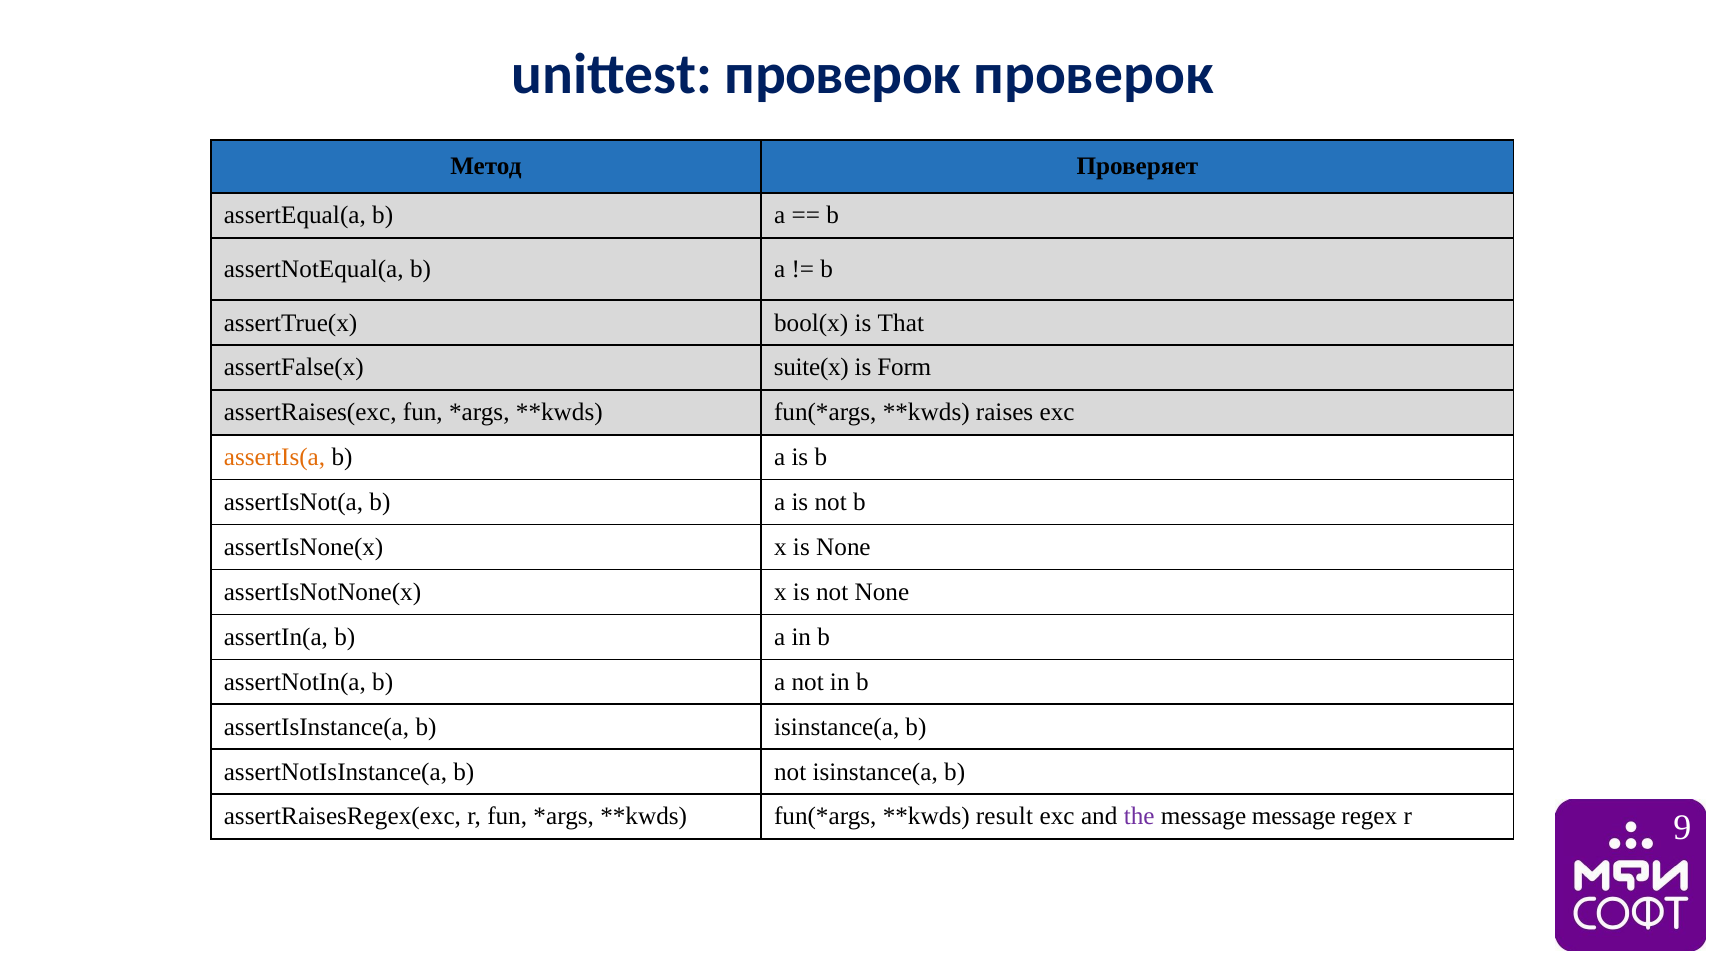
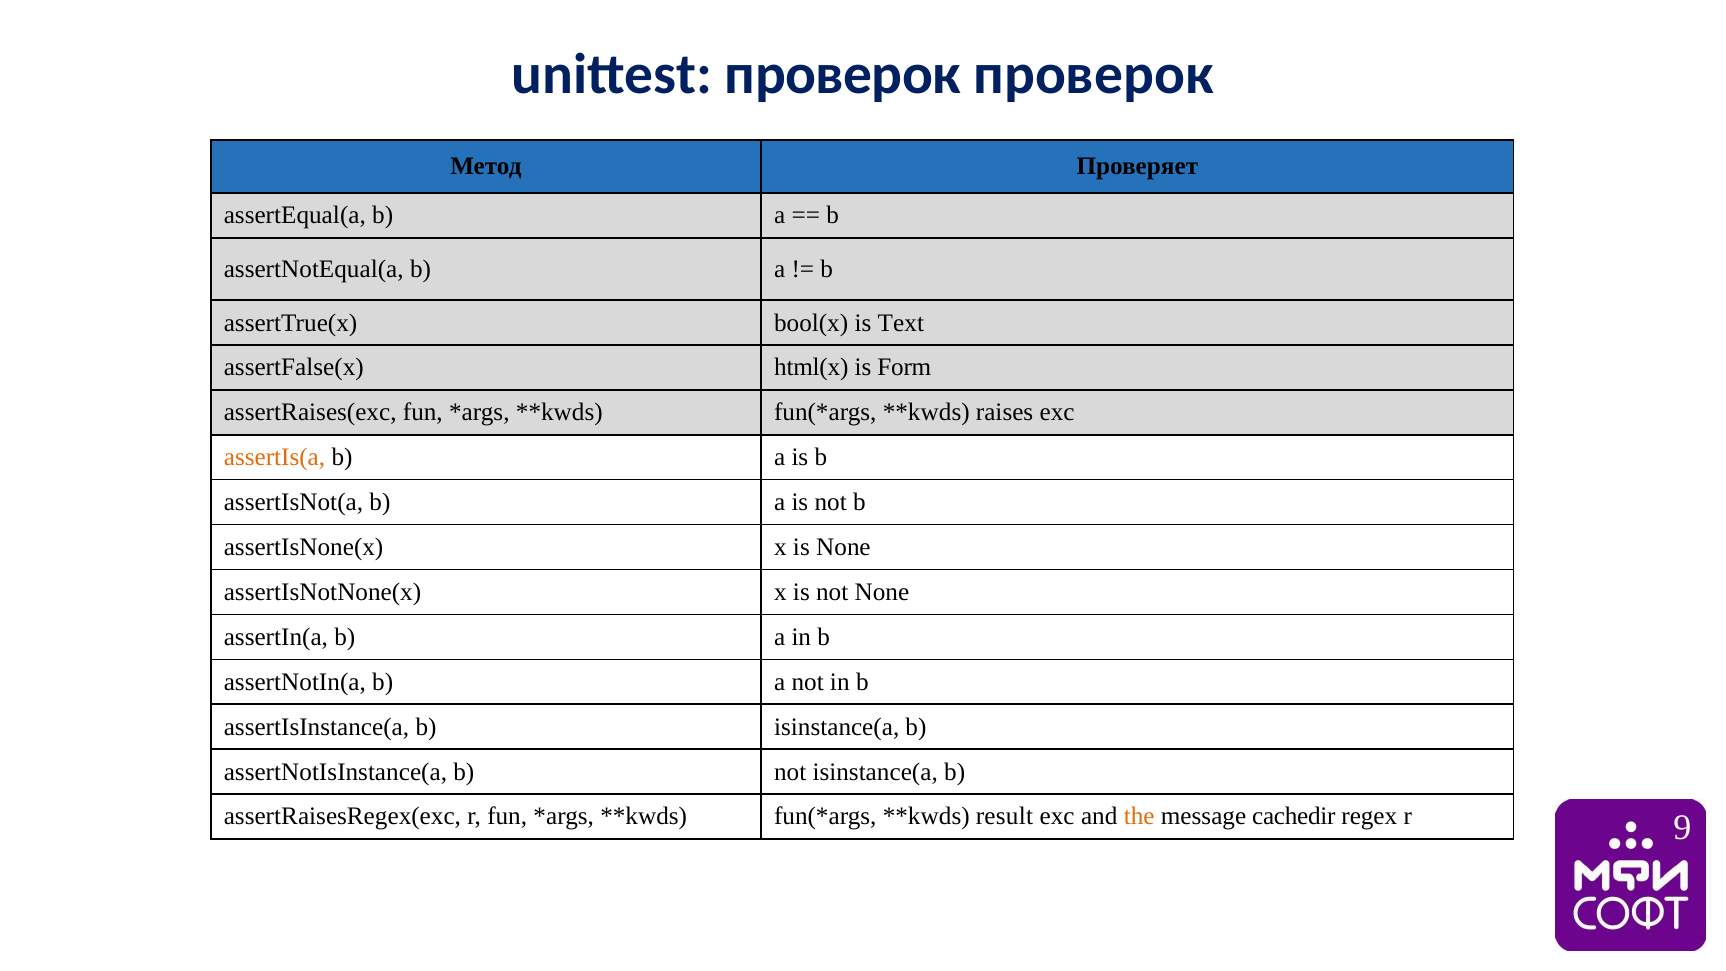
That: That -> Text
suite(x: suite(x -> html(x
the colour: purple -> orange
message message: message -> cachedir
